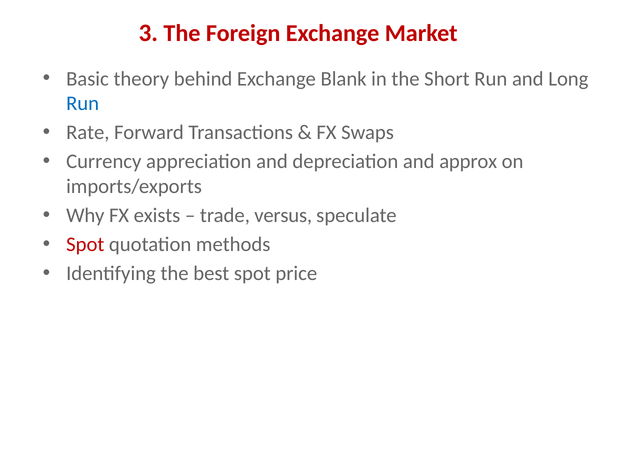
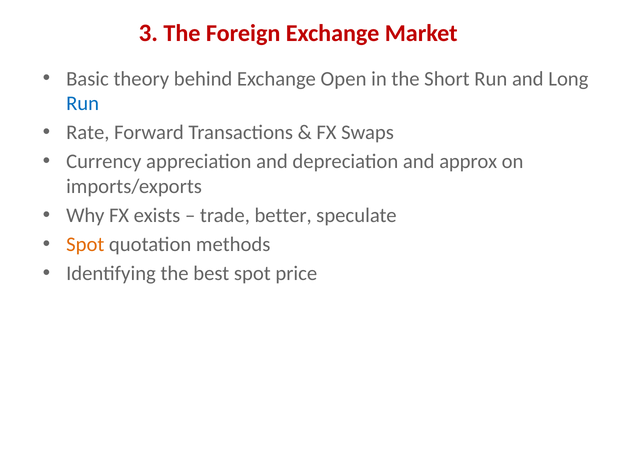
Blank: Blank -> Open
versus: versus -> better
Spot at (85, 244) colour: red -> orange
